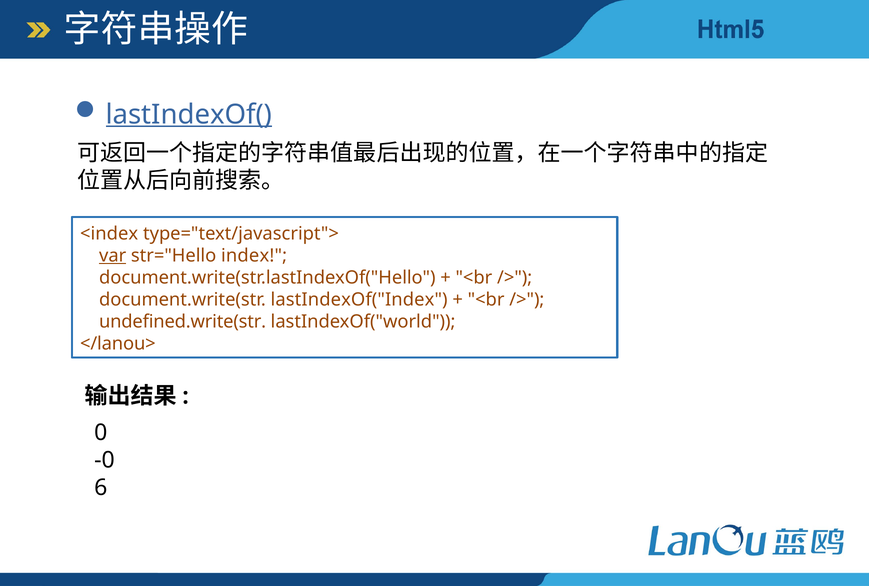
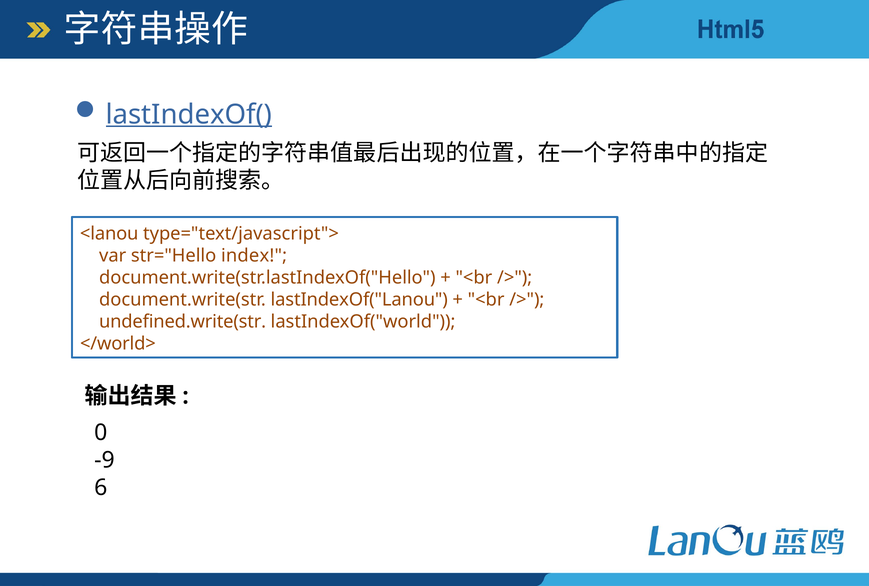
<index: <index -> <lanou
var underline: present -> none
lastIndexOf("Index: lastIndexOf("Index -> lastIndexOf("Lanou
</lanou>: </lanou> -> </world>
-0: -0 -> -9
